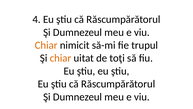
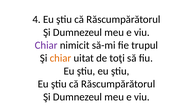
Chiar at (46, 45) colour: orange -> purple
